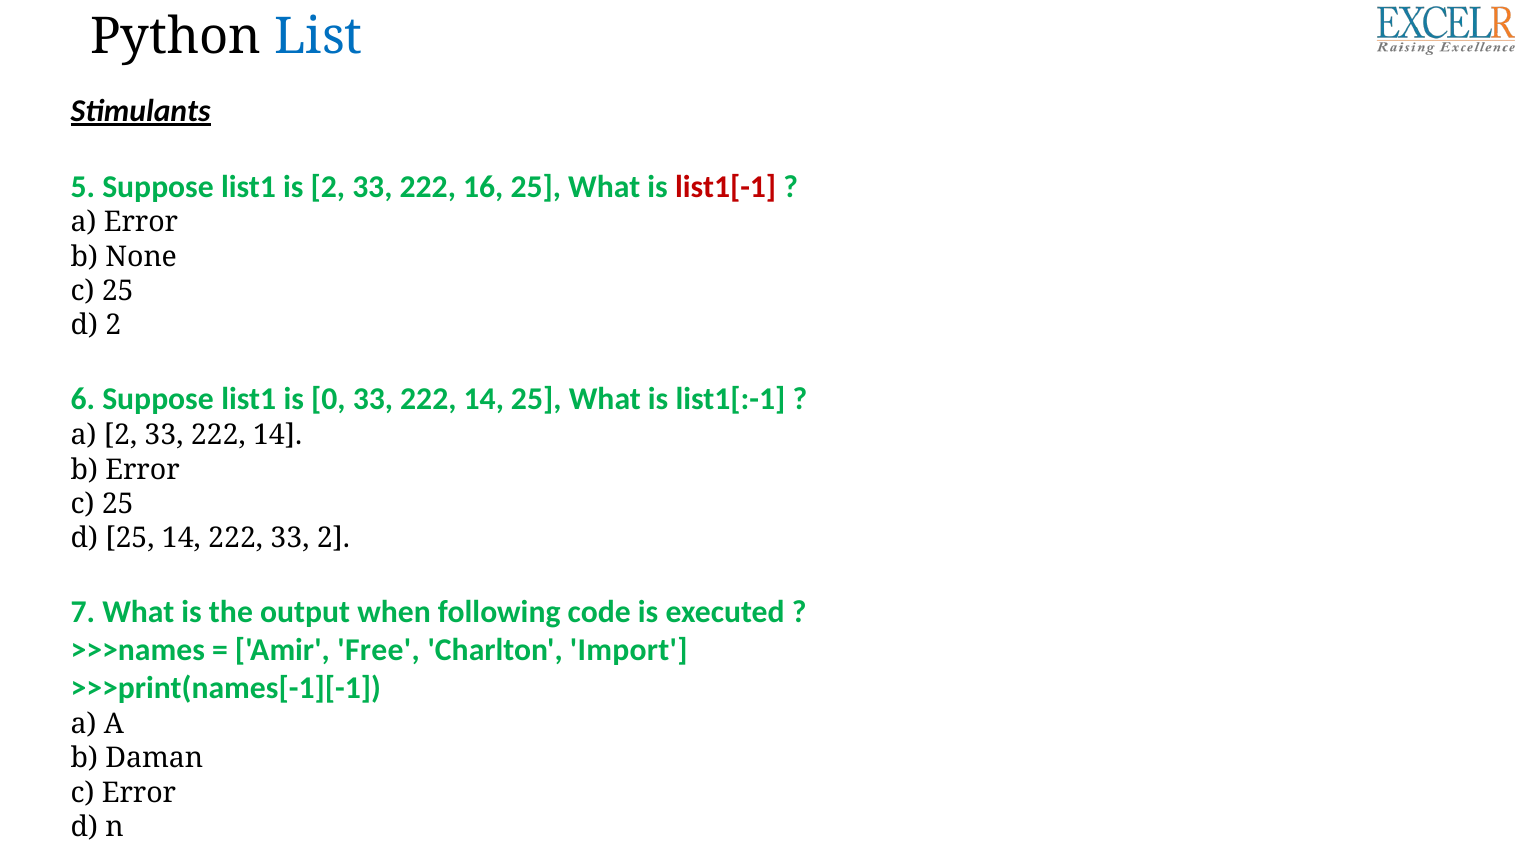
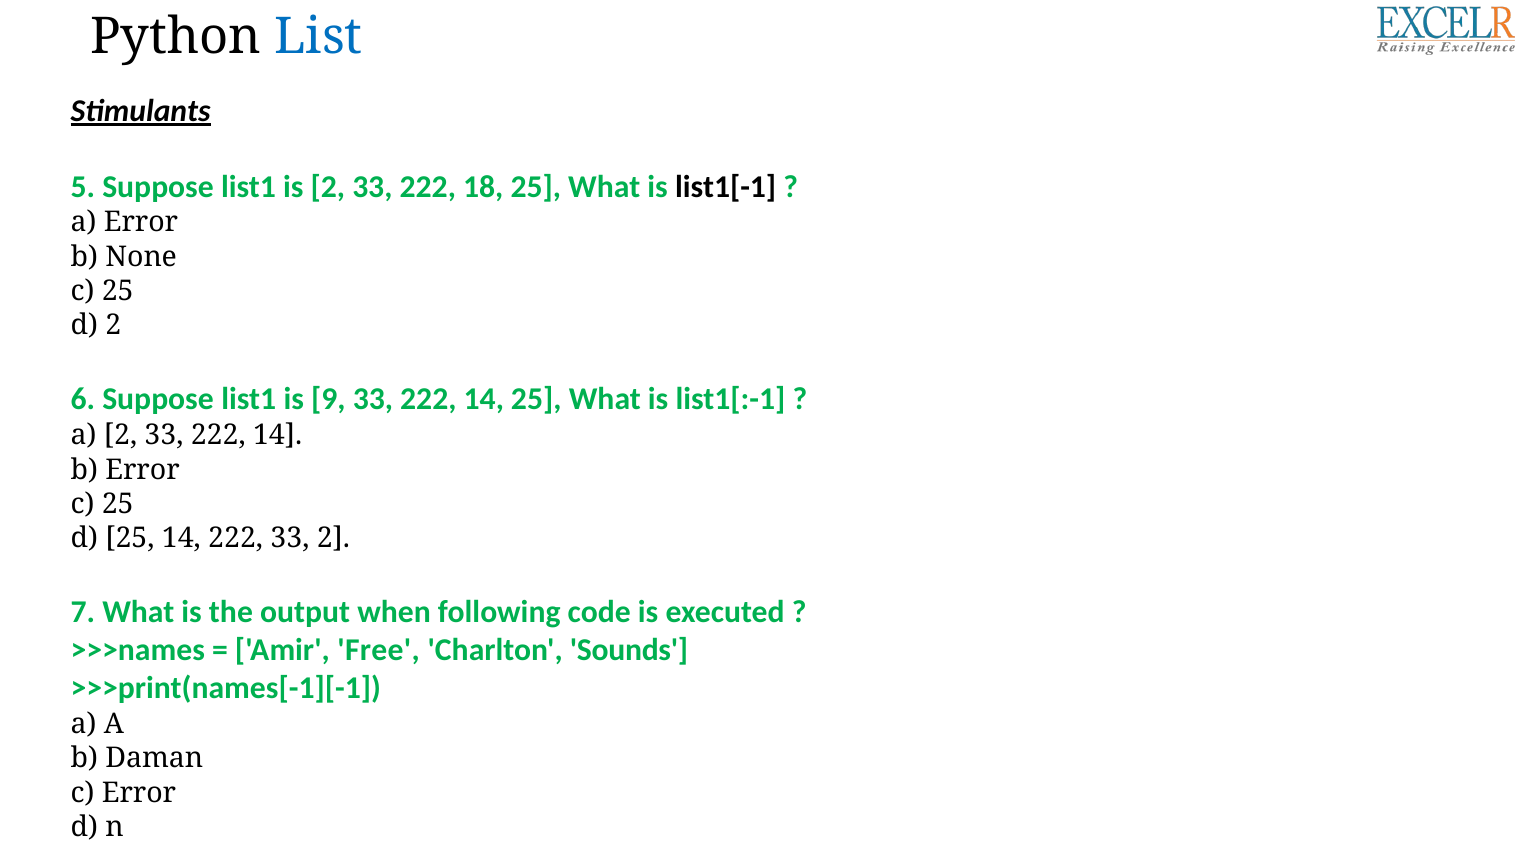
16: 16 -> 18
list1[-1 colour: red -> black
0: 0 -> 9
Import: Import -> Sounds
